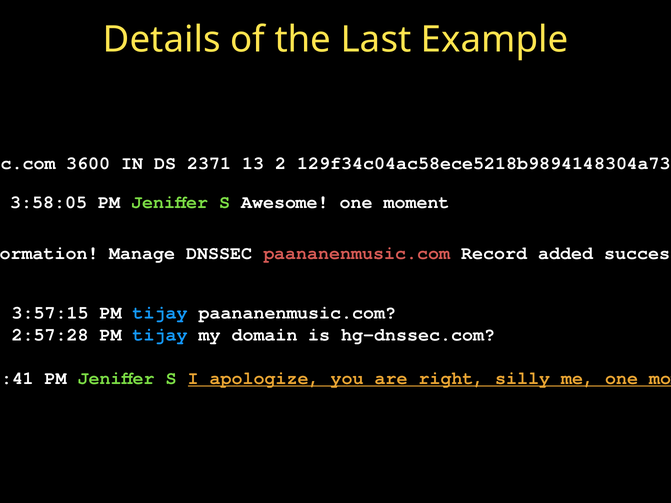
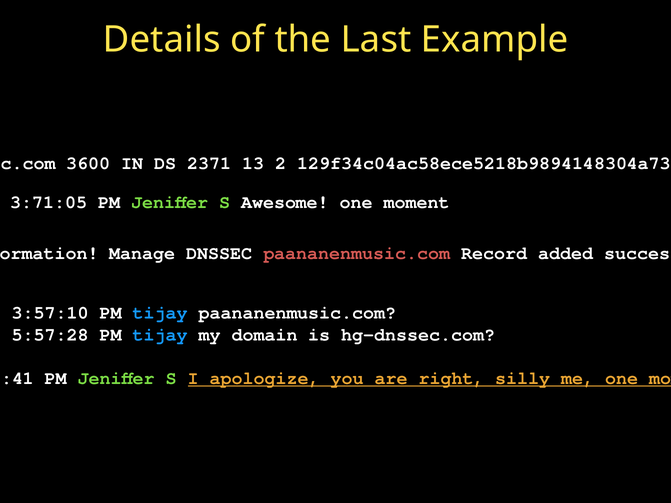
3:58:05: 3:58:05 -> 3:71:05
3:57:15: 3:57:15 -> 3:57:10
2:57:28: 2:57:28 -> 5:57:28
